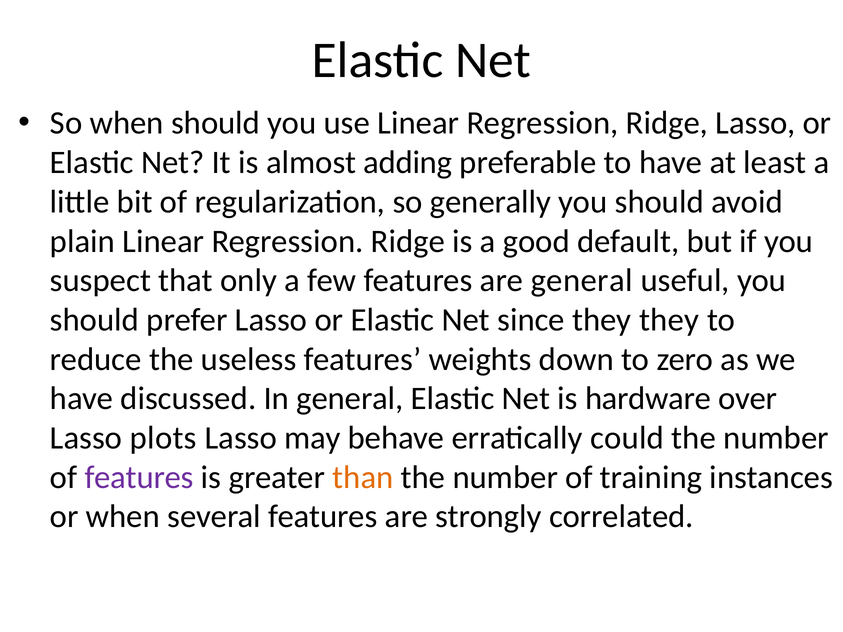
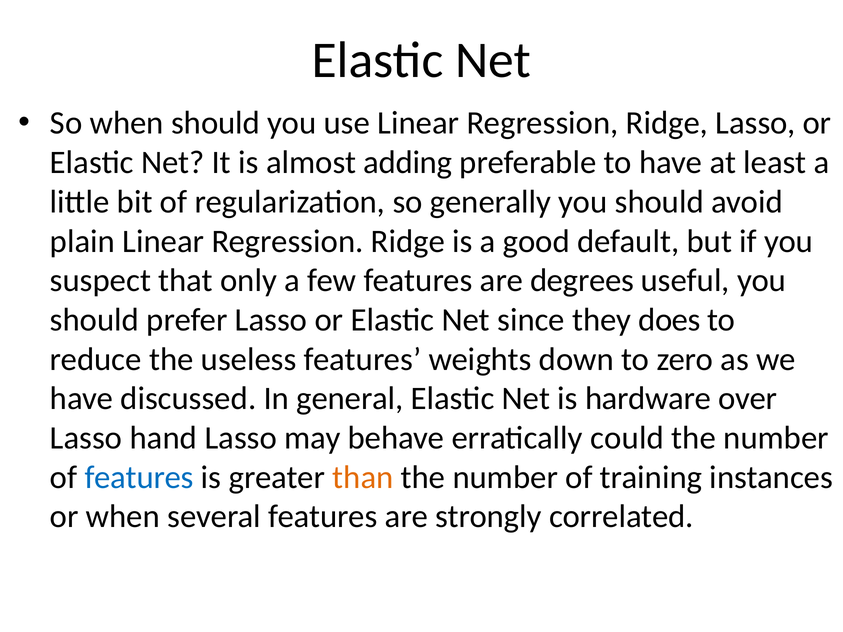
are general: general -> degrees
they they: they -> does
plots: plots -> hand
features at (139, 477) colour: purple -> blue
